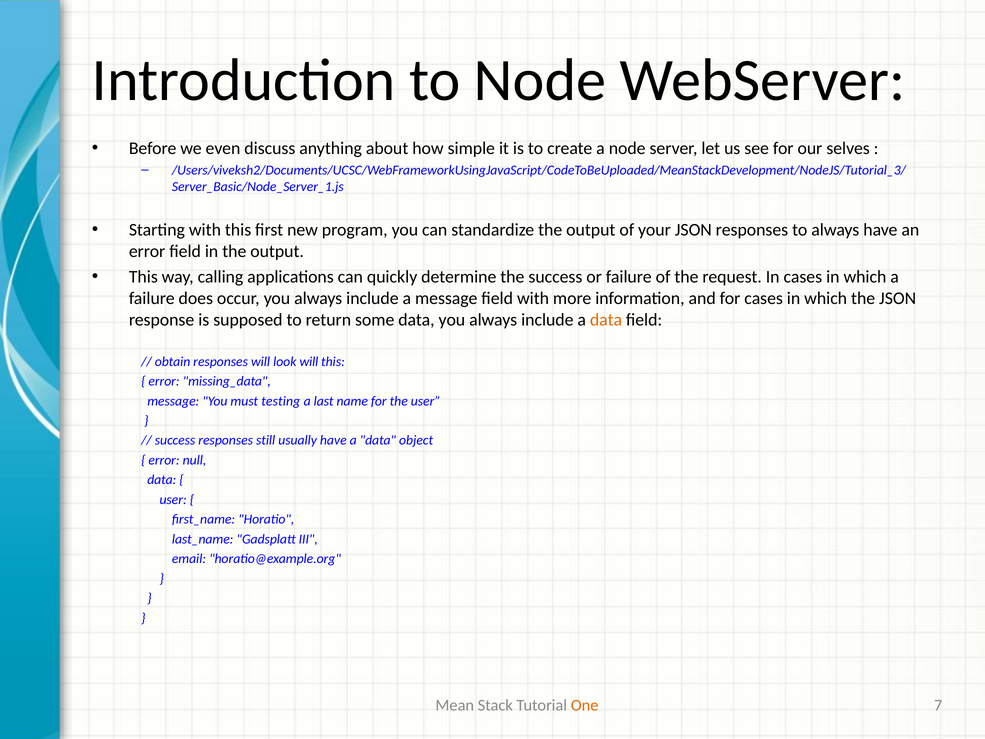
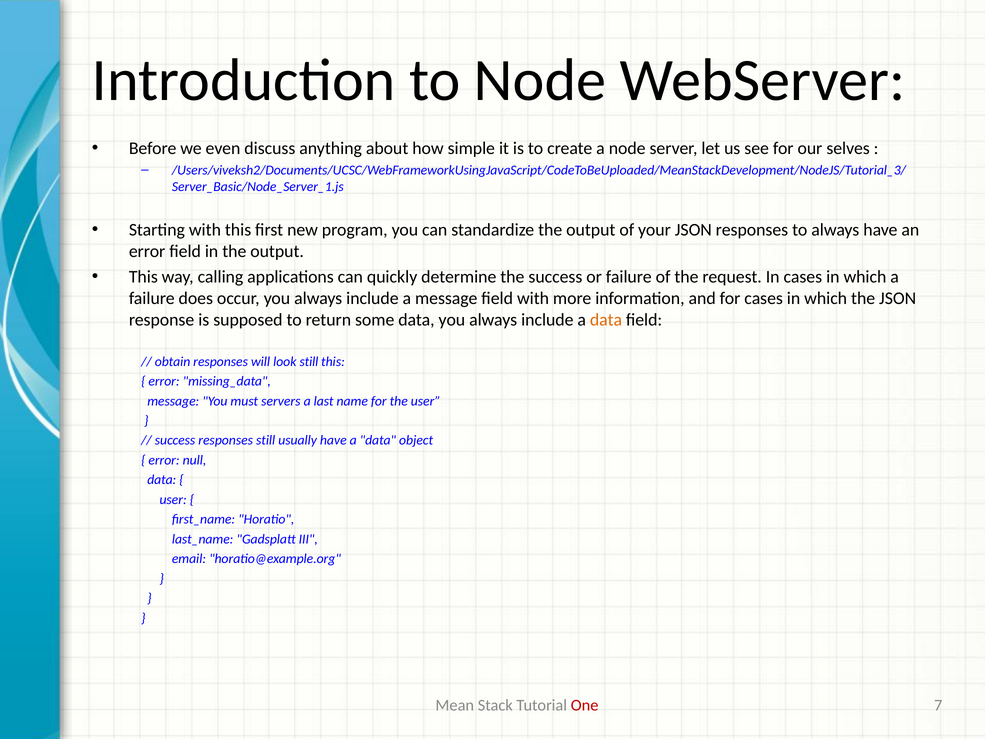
look will: will -> still
testing: testing -> servers
One colour: orange -> red
